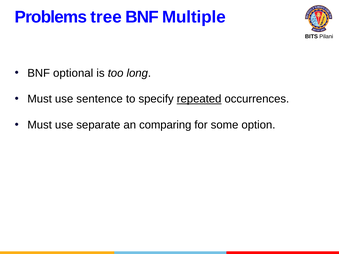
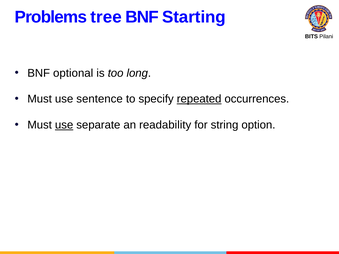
Multiple: Multiple -> Starting
use at (64, 125) underline: none -> present
comparing: comparing -> readability
some: some -> string
